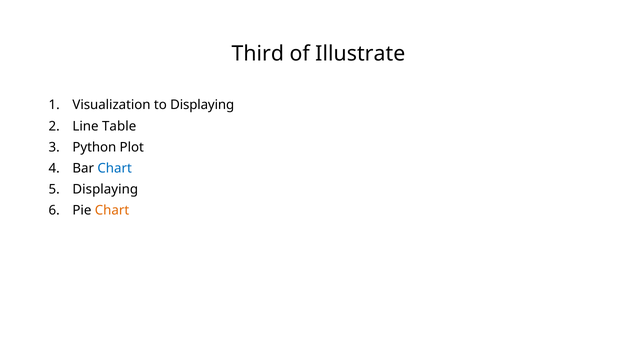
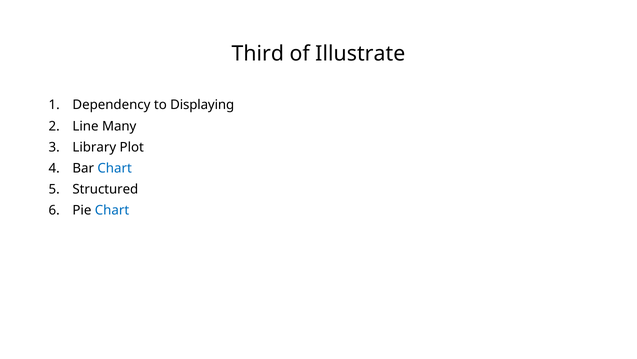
Visualization: Visualization -> Dependency
Table: Table -> Many
Python: Python -> Library
Displaying at (105, 189): Displaying -> Structured
Chart at (112, 210) colour: orange -> blue
